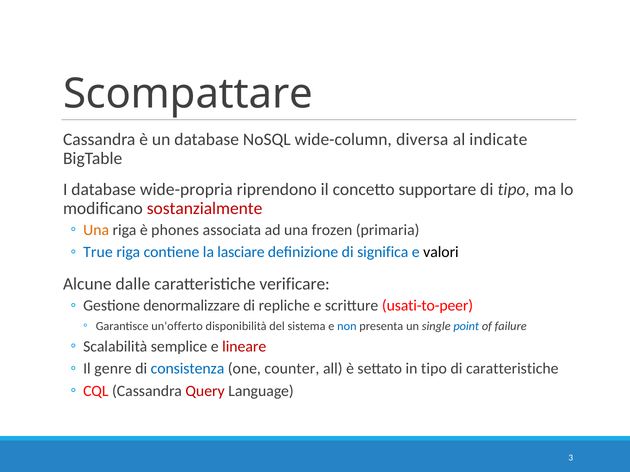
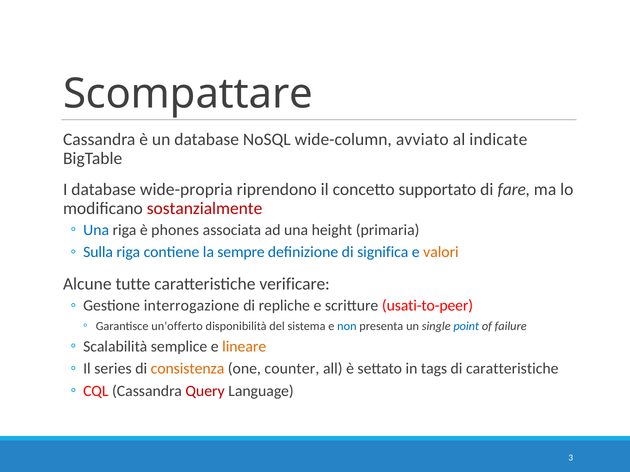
diversa: diversa -> avviato
supportare: supportare -> supportato
di tipo: tipo -> fare
Una at (96, 230) colour: orange -> blue
frozen: frozen -> height
True: True -> Sulla
lasciare: lasciare -> sempre
valori colour: black -> orange
dalle: dalle -> tutte
denormalizzare: denormalizzare -> interrogazione
lineare colour: red -> orange
genre: genre -> series
consistenza colour: blue -> orange
in tipo: tipo -> tags
